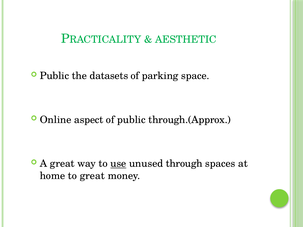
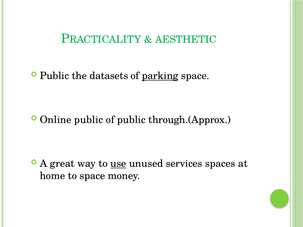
parking underline: none -> present
Online aspect: aspect -> public
through: through -> services
to great: great -> space
